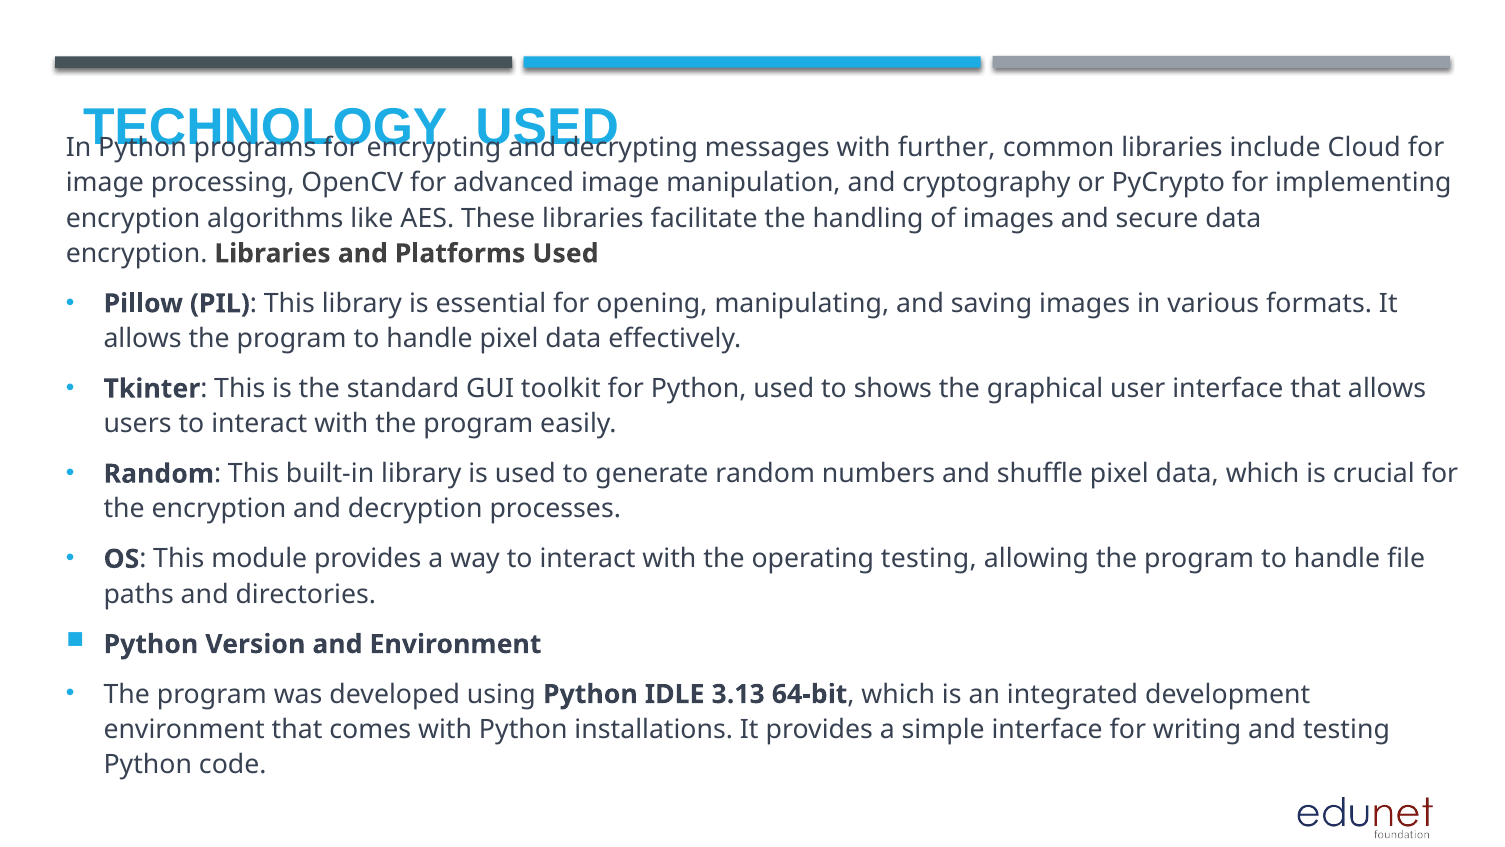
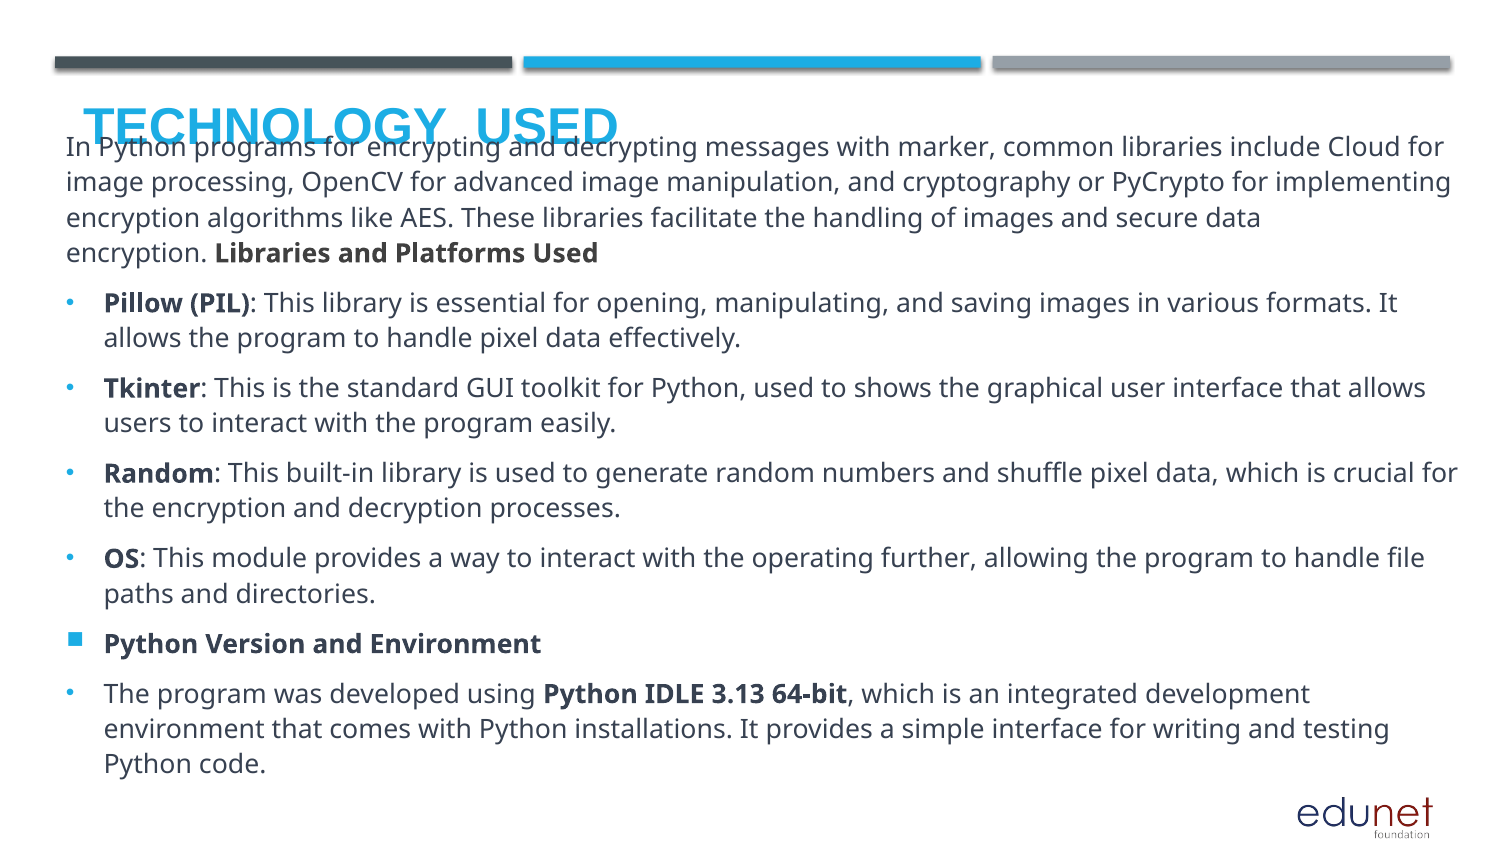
further: further -> marker
operating testing: testing -> further
